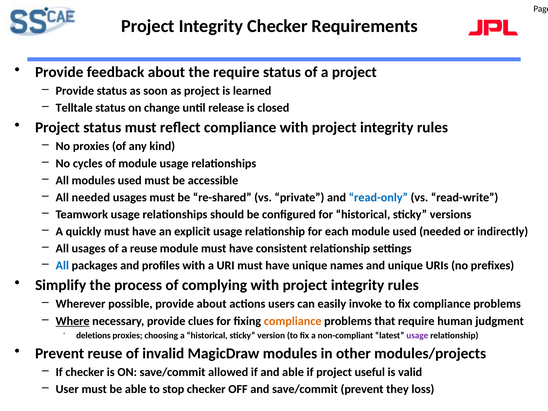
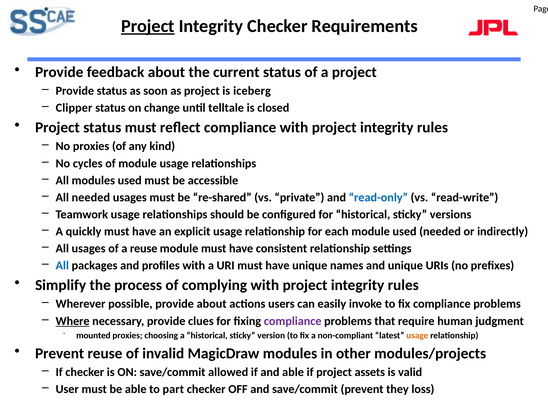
Project at (148, 26) underline: none -> present
the require: require -> current
learned: learned -> iceberg
Telltale: Telltale -> Clipper
release: release -> telltale
compliance at (293, 321) colour: orange -> purple
deletions: deletions -> mounted
usage at (417, 335) colour: purple -> orange
useful: useful -> assets
stop: stop -> part
